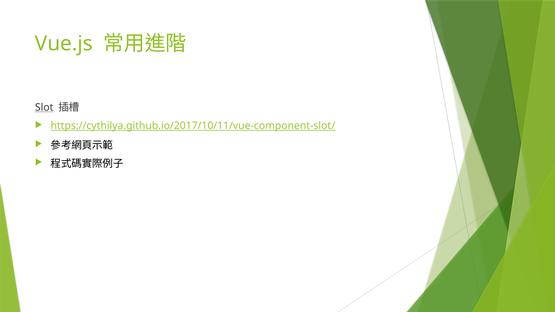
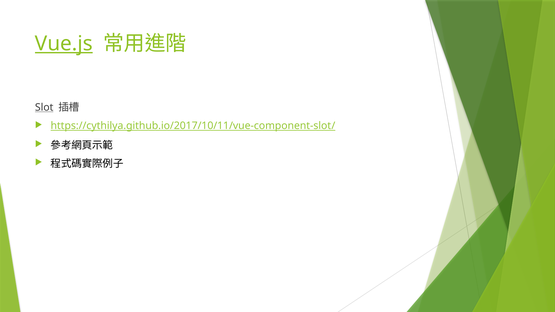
Vue.js underline: none -> present
